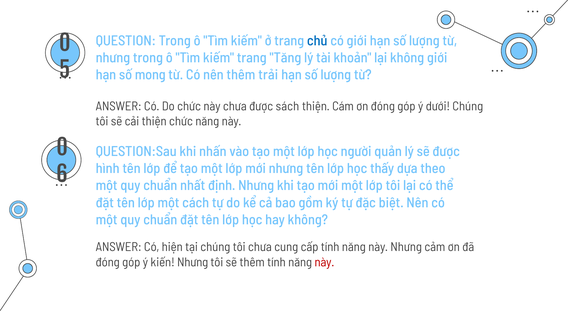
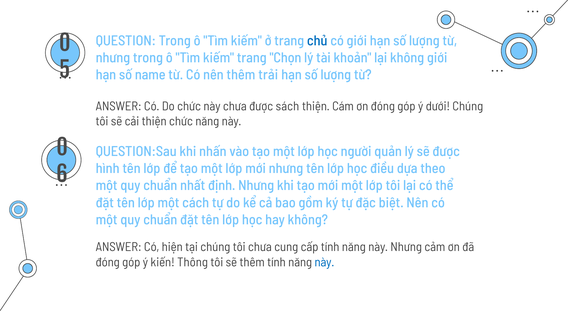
Tăng: Tăng -> Chọn
mong: mong -> name
thấy: thấy -> điều
kiến Nhưng: Nhưng -> Thông
này at (324, 262) colour: red -> blue
